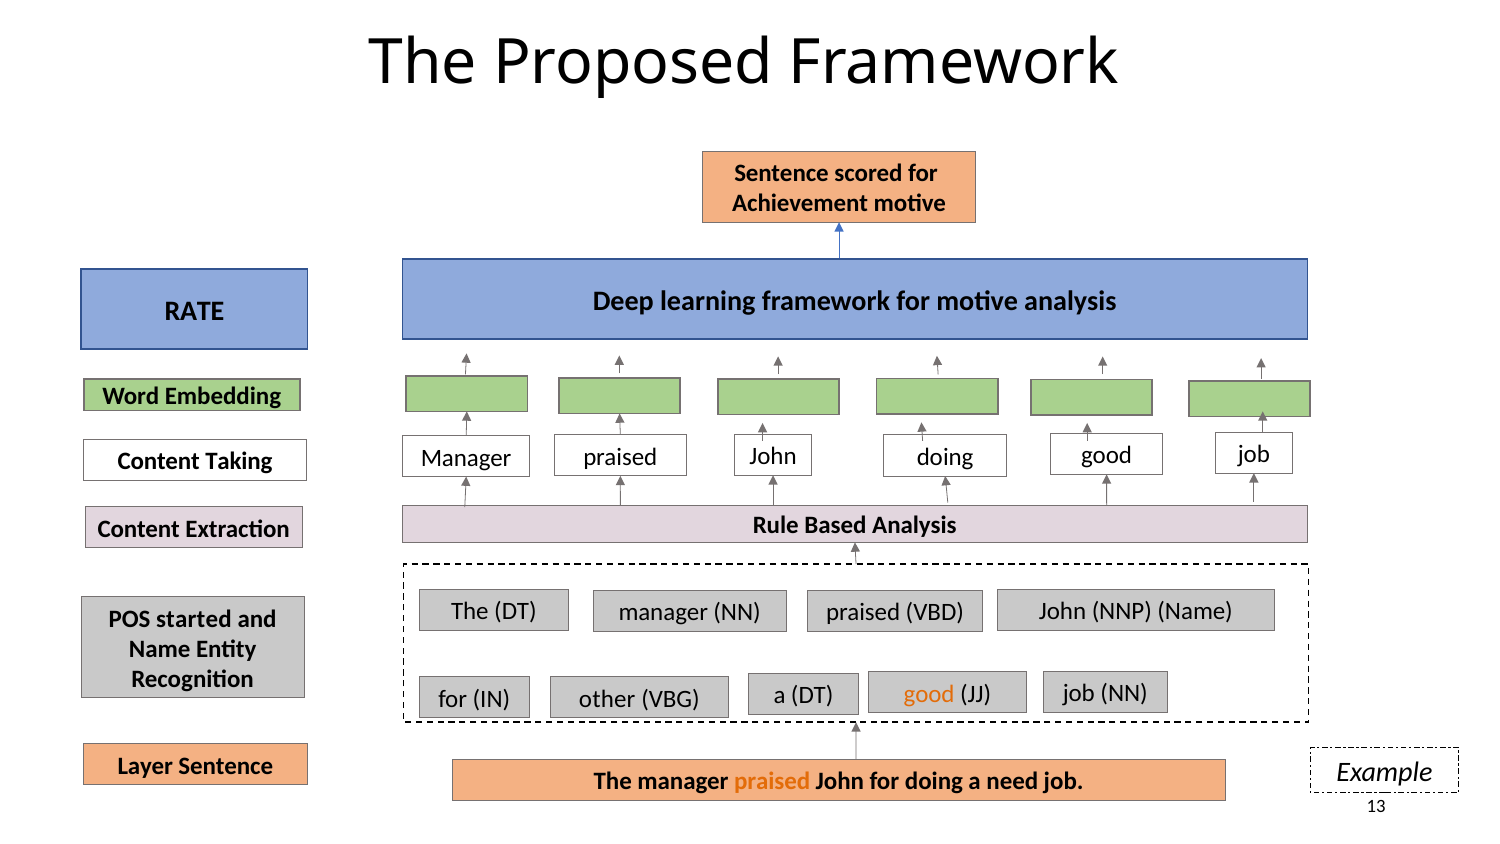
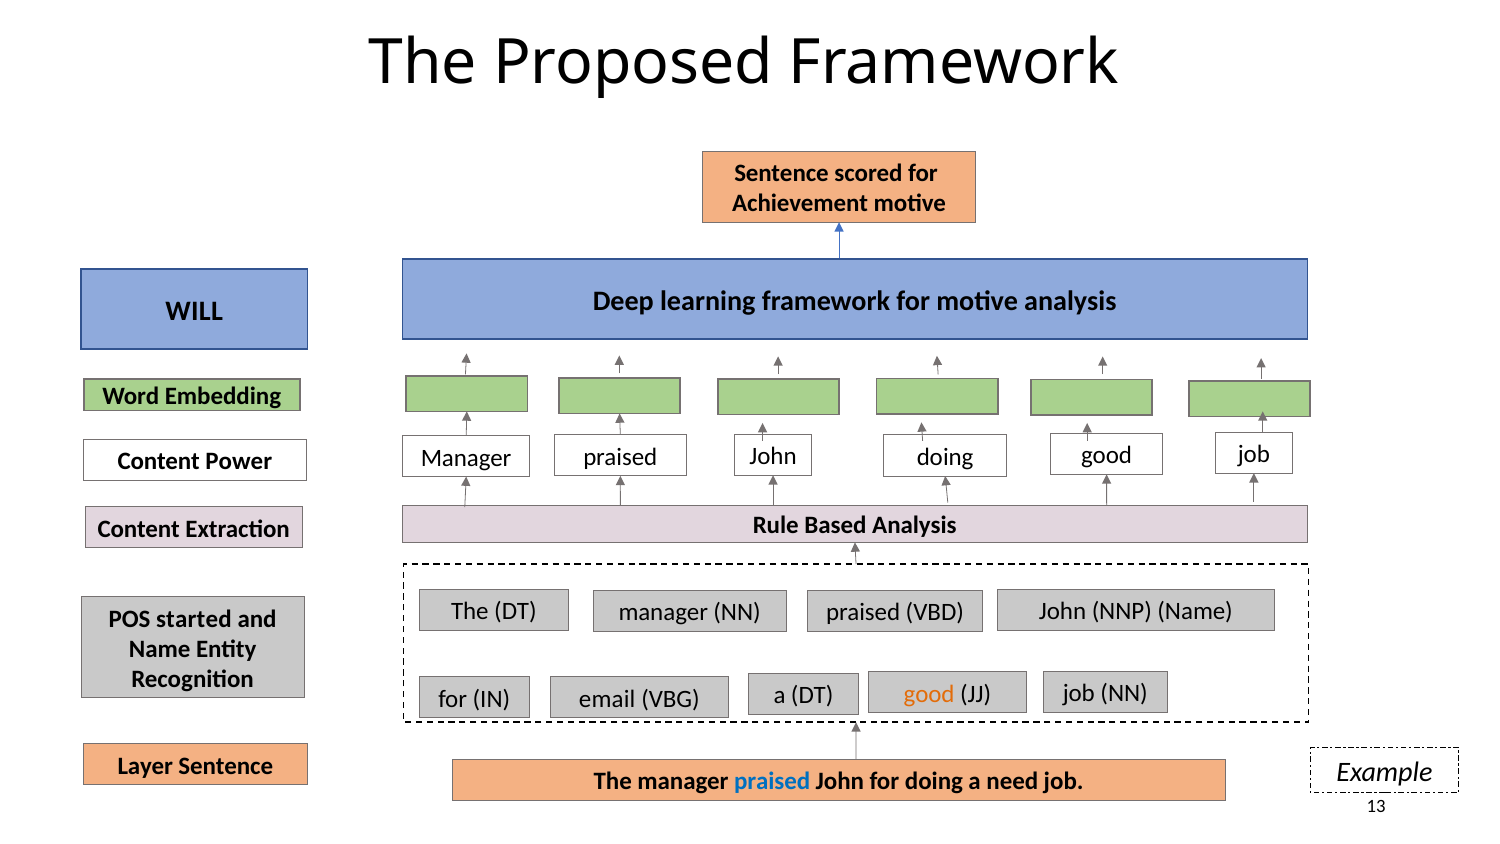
RATE: RATE -> WILL
Taking: Taking -> Power
other: other -> email
praised at (772, 781) colour: orange -> blue
